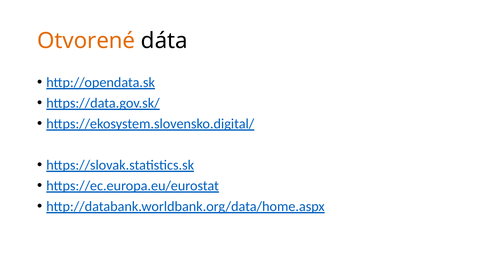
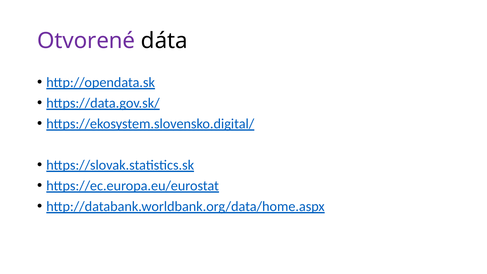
Otvorené colour: orange -> purple
